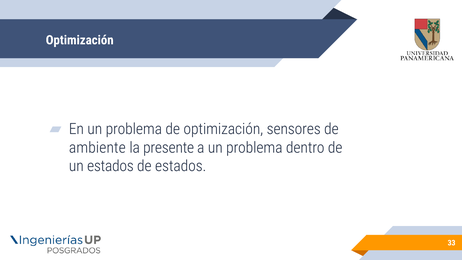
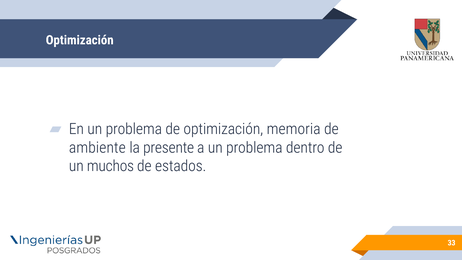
sensores: sensores -> memoria
un estados: estados -> muchos
